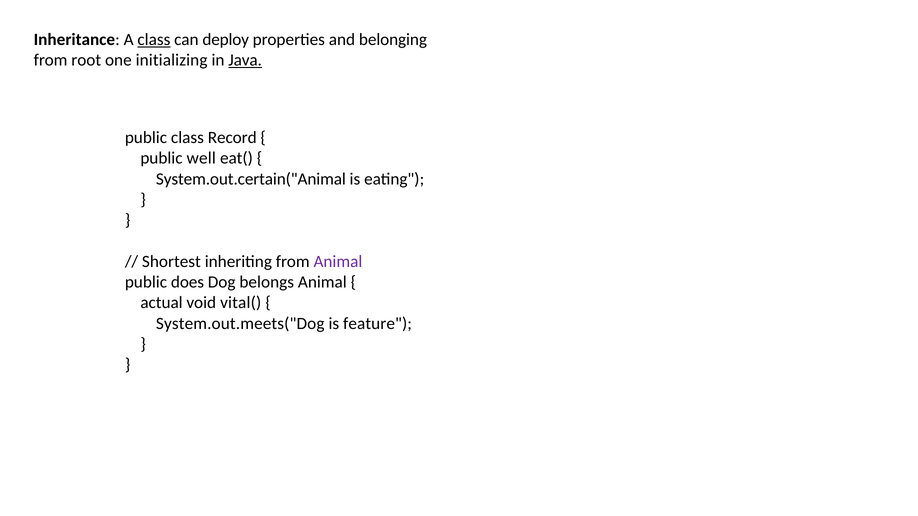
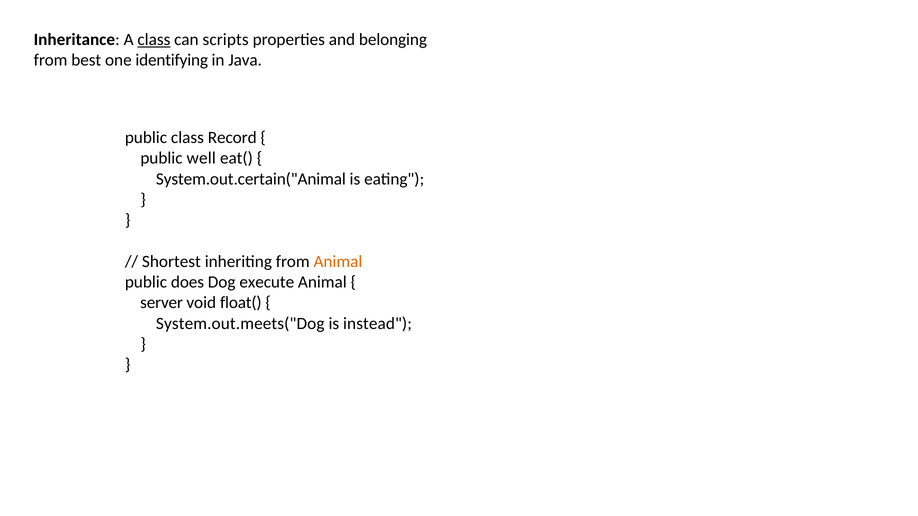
deploy: deploy -> scripts
root: root -> best
initializing: initializing -> identifying
Java underline: present -> none
Animal at (338, 262) colour: purple -> orange
belongs: belongs -> execute
actual: actual -> server
vital(: vital( -> float(
feature: feature -> instead
